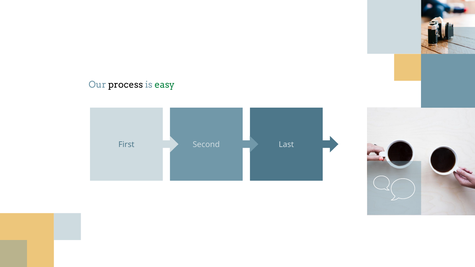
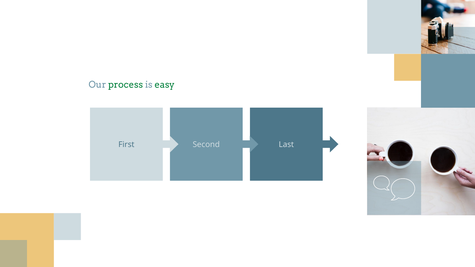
process colour: black -> green
